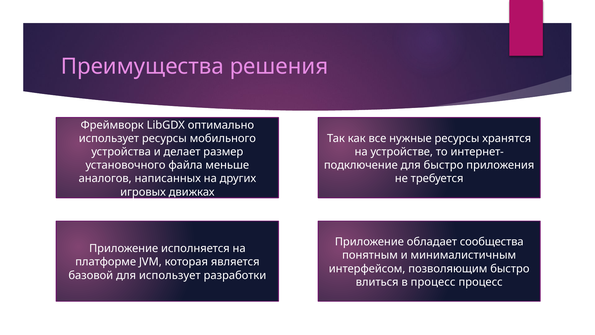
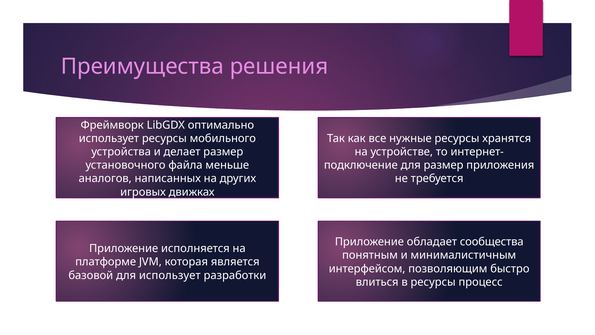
для быстро: быстро -> размер
в процесс: процесс -> ресурсы
